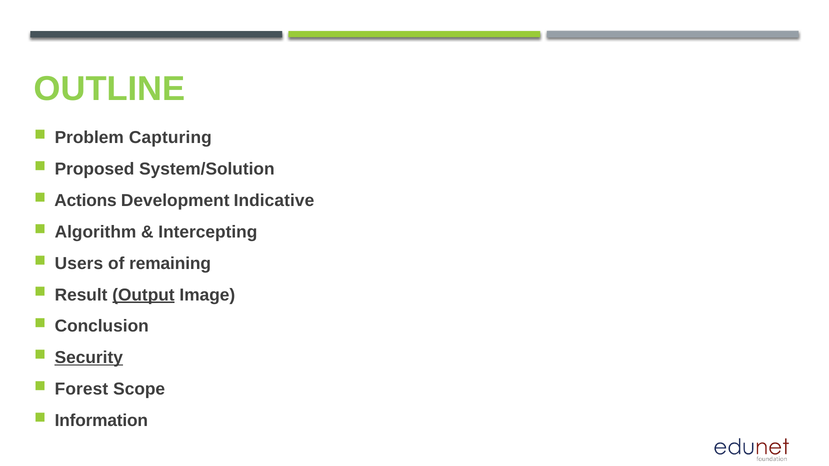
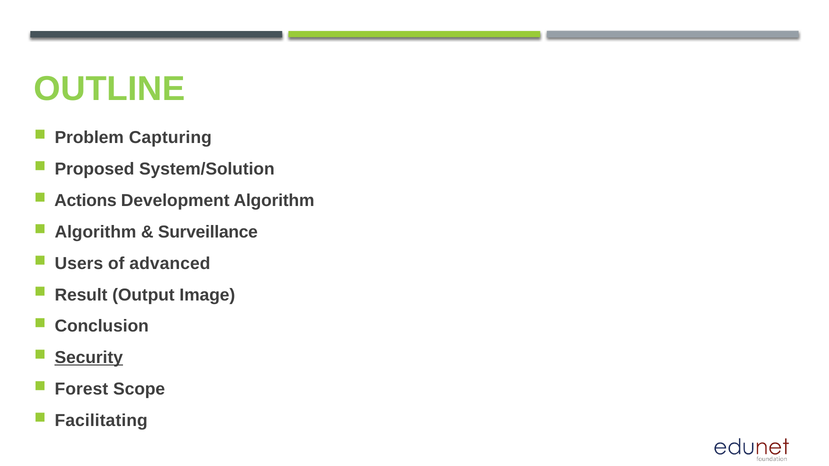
Development Indicative: Indicative -> Algorithm
Intercepting: Intercepting -> Surveillance
remaining: remaining -> advanced
Output underline: present -> none
Information: Information -> Facilitating
